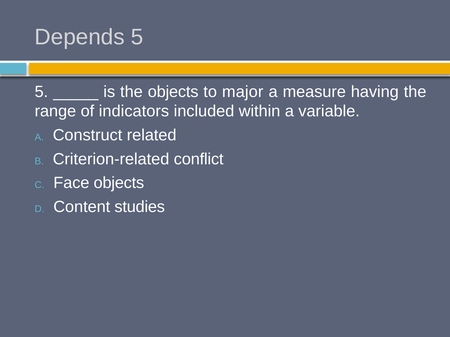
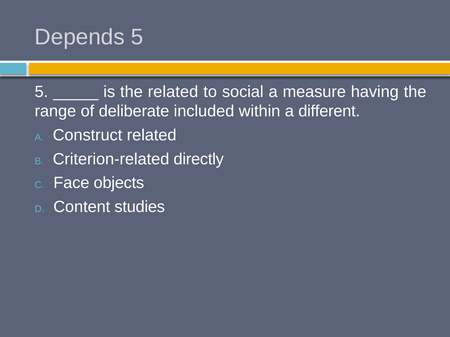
the objects: objects -> related
major: major -> social
indicators: indicators -> deliberate
variable: variable -> different
conflict: conflict -> directly
